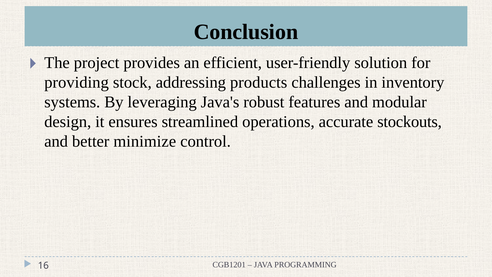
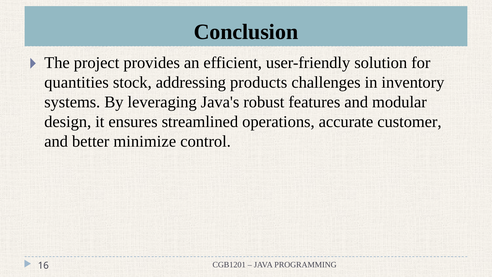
providing: providing -> quantities
stockouts: stockouts -> customer
